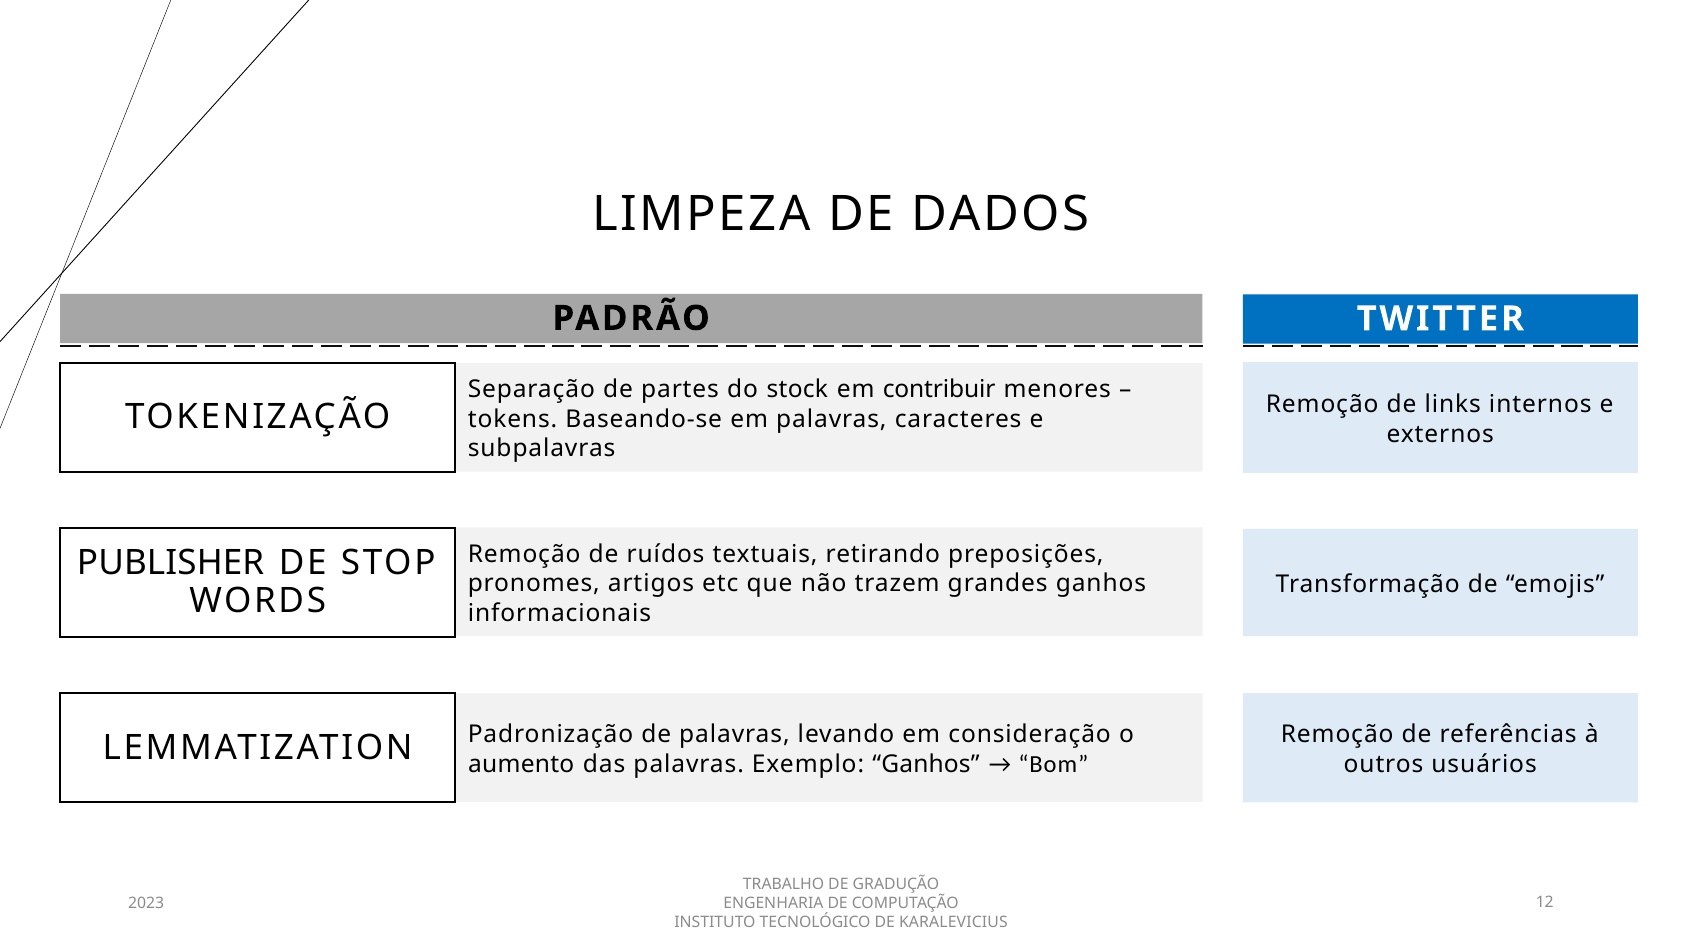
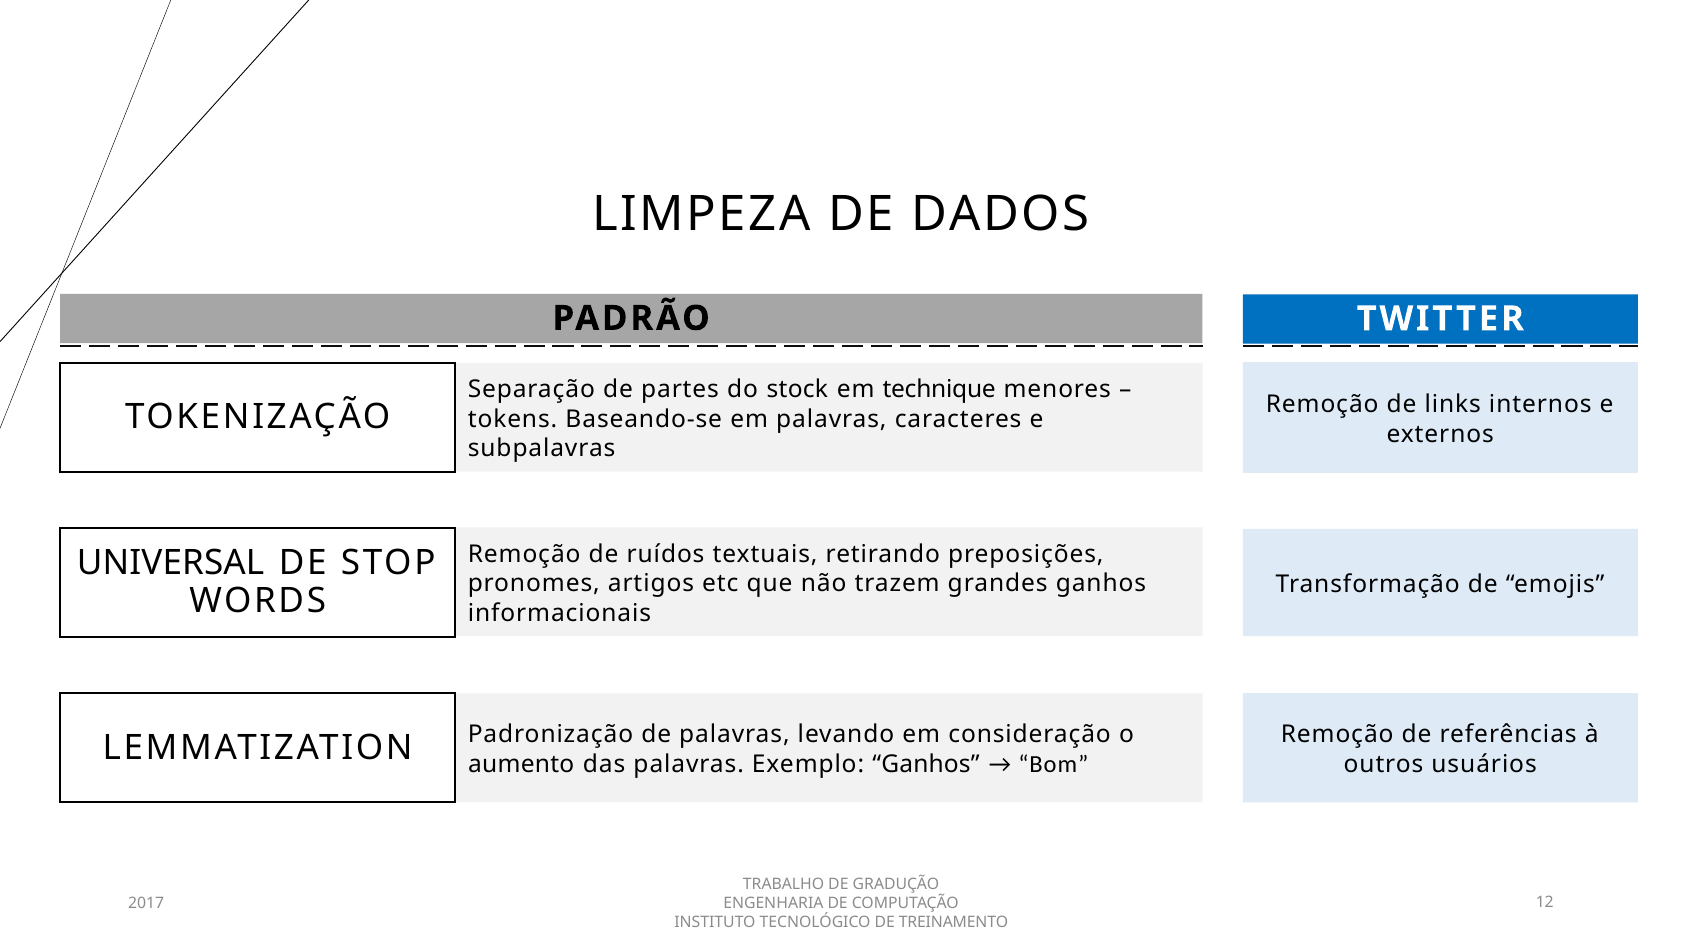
contribuir: contribuir -> technique
PUBLISHER: PUBLISHER -> UNIVERSAL
2023: 2023 -> 2017
KARALEVICIUS: KARALEVICIUS -> TREINAMENTO
